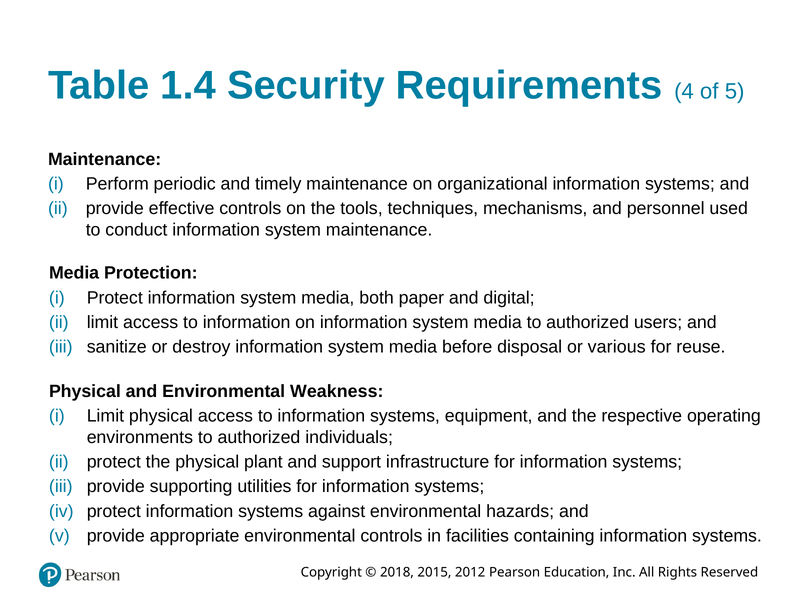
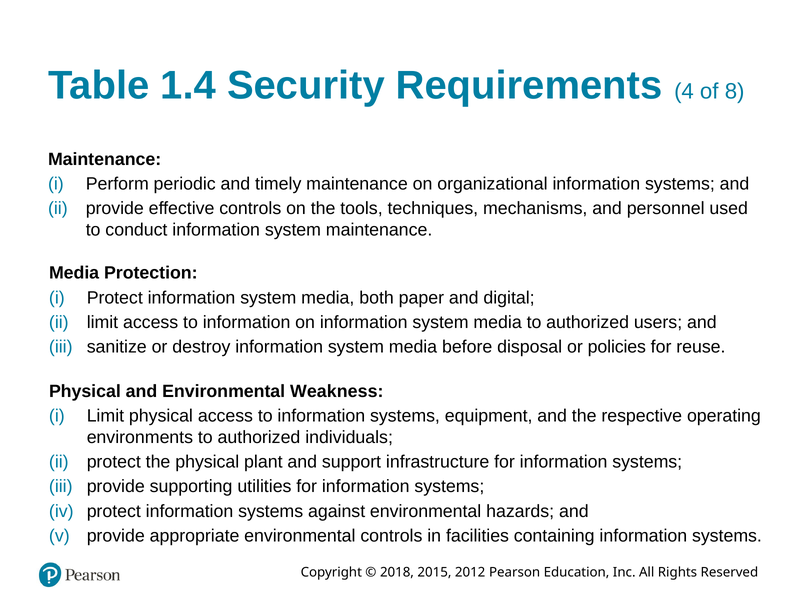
5: 5 -> 8
various: various -> policies
